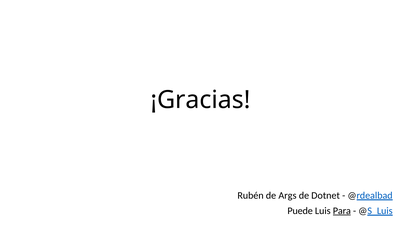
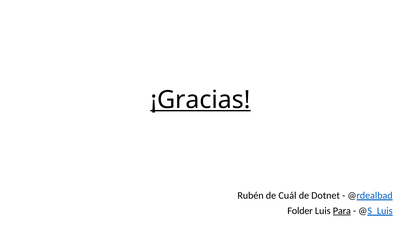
¡Gracias underline: none -> present
Args: Args -> Cuál
Puede: Puede -> Folder
